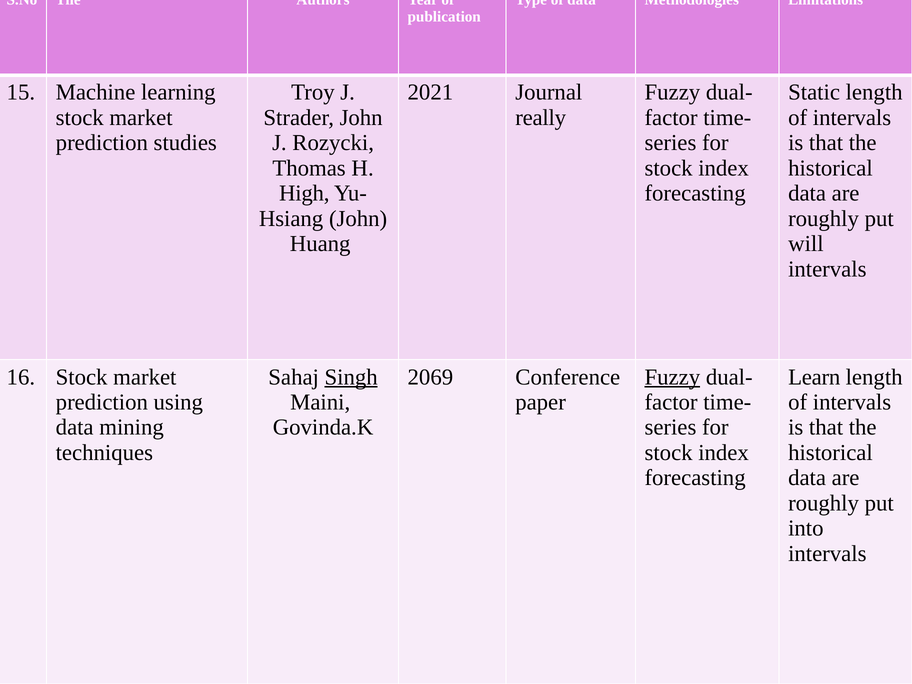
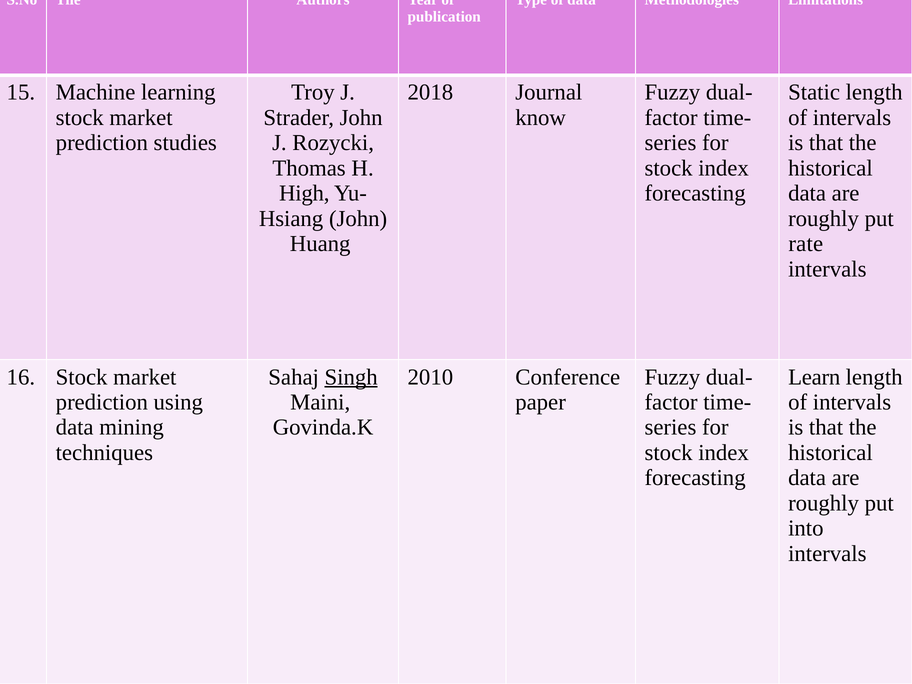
2021: 2021 -> 2018
really: really -> know
will: will -> rate
2069: 2069 -> 2010
Fuzzy at (672, 377) underline: present -> none
